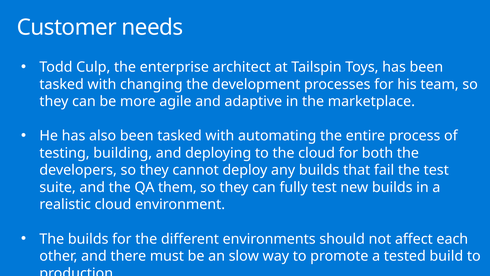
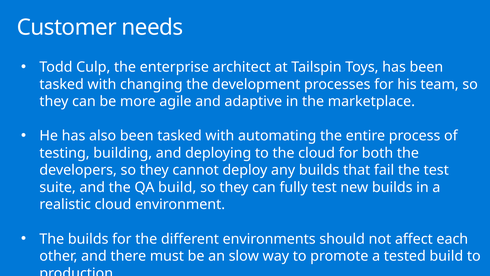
QA them: them -> build
